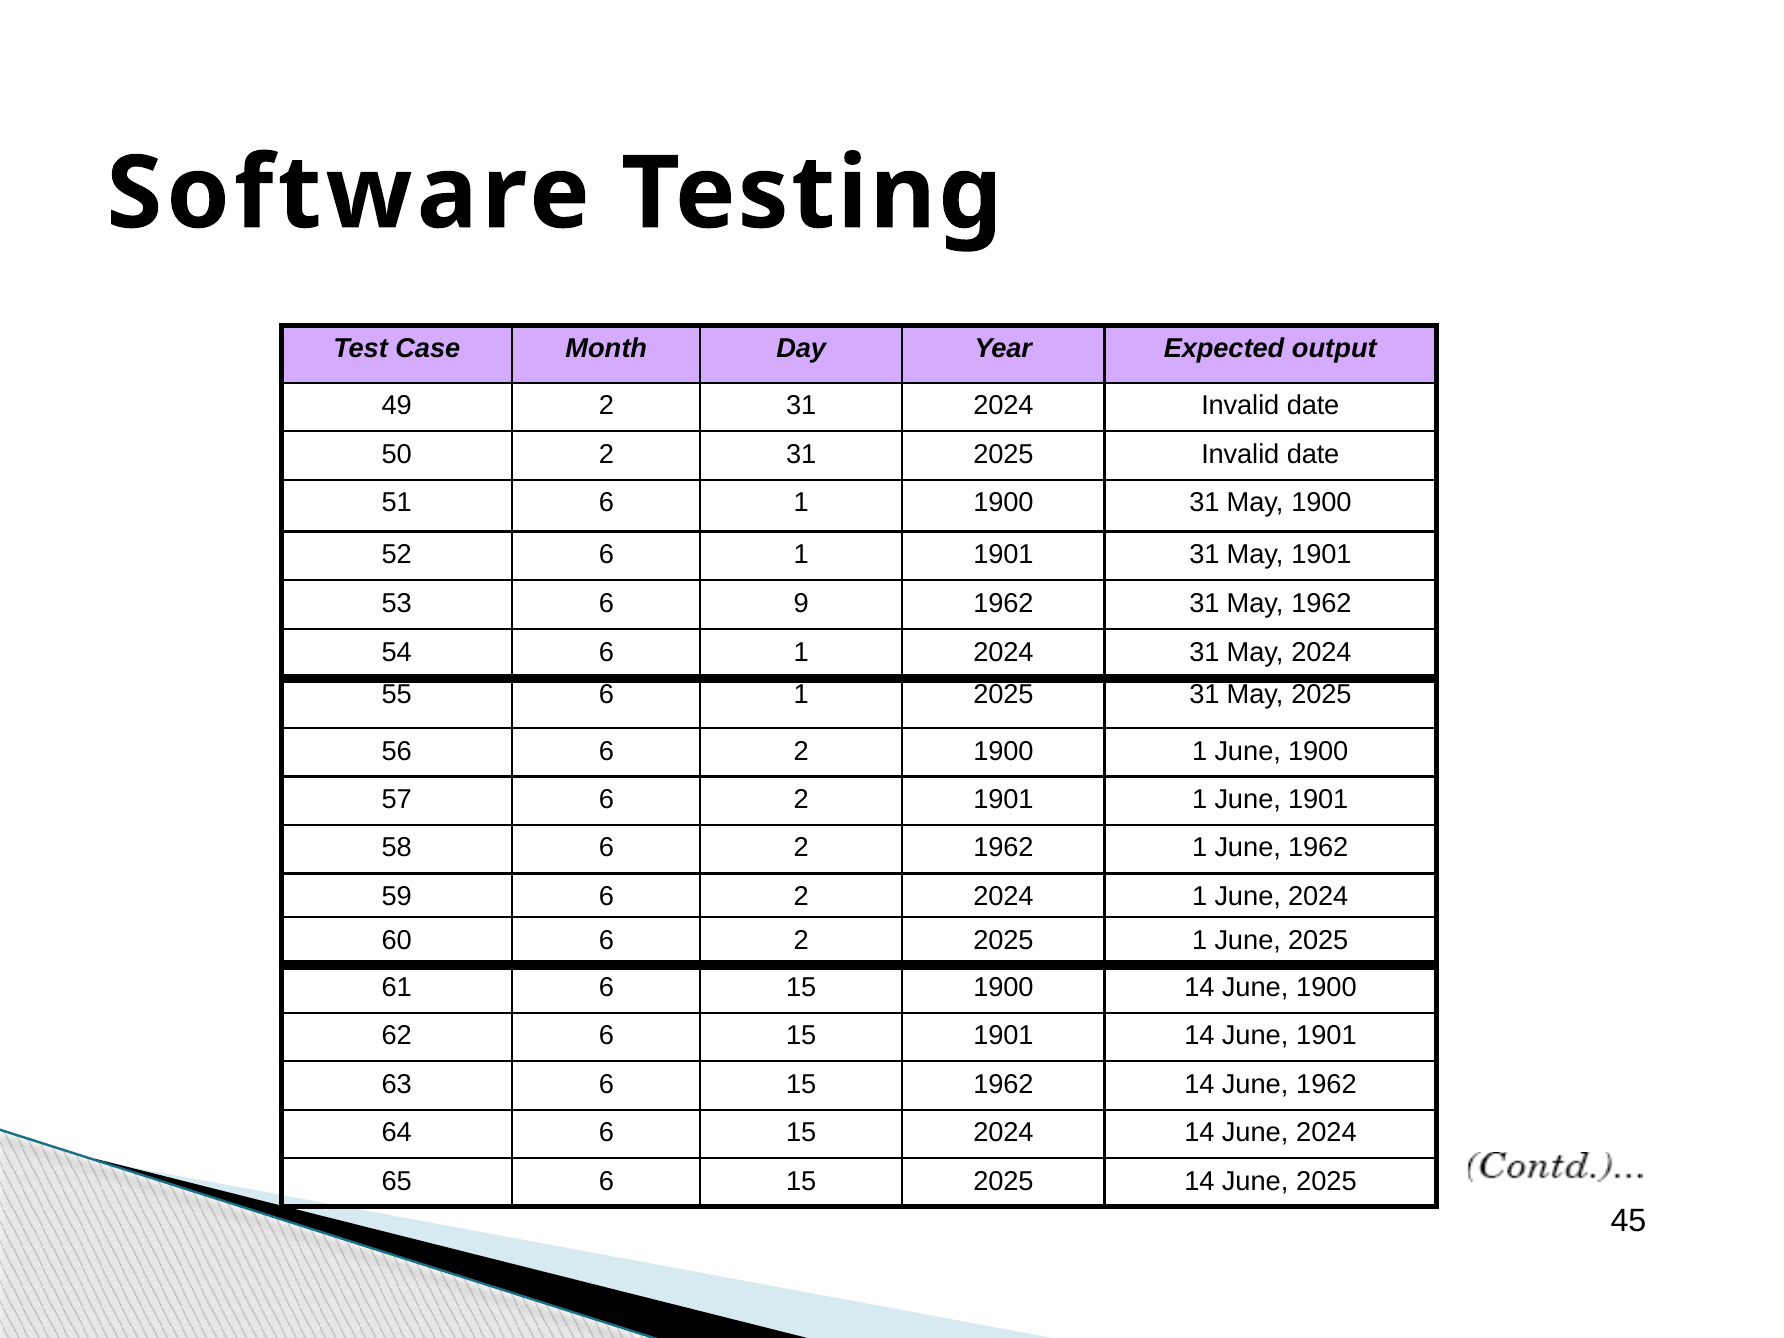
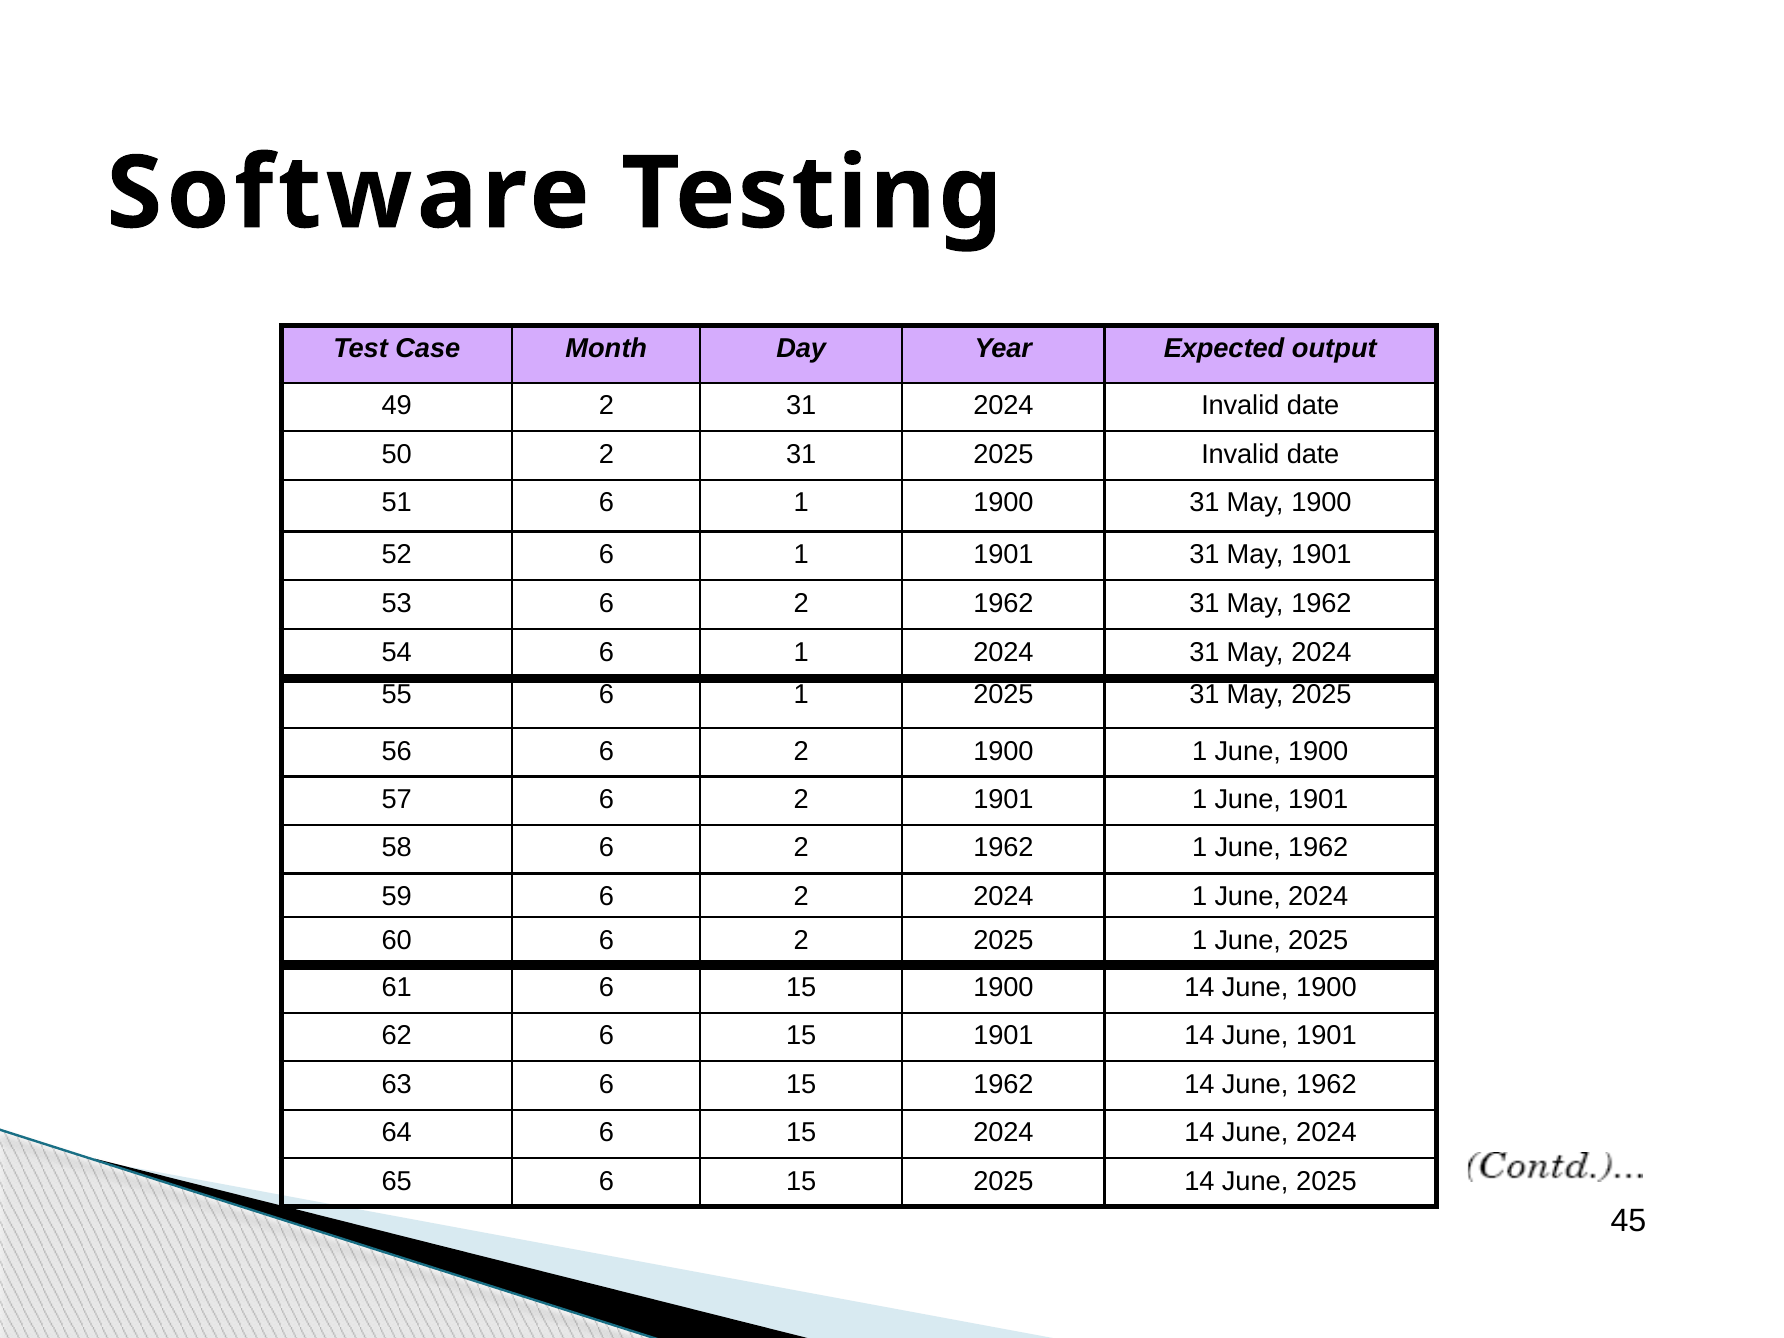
53 6 9: 9 -> 2
